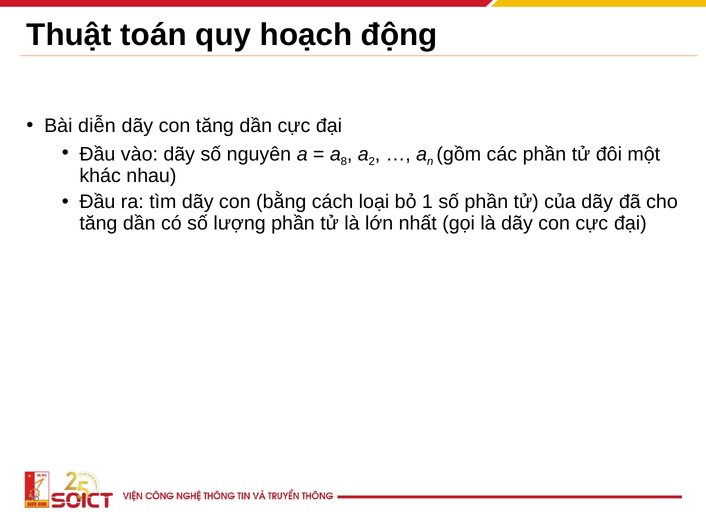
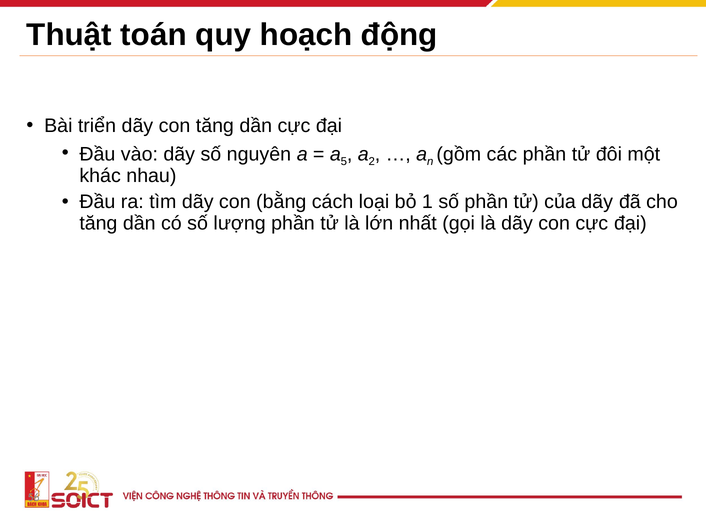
diễn: diễn -> triển
8: 8 -> 5
